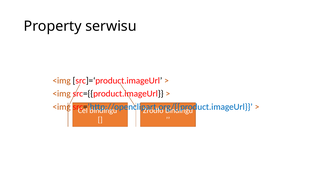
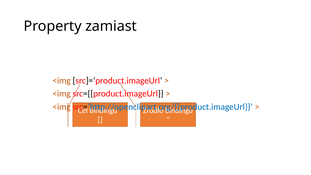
serwisu: serwisu -> zamiast
